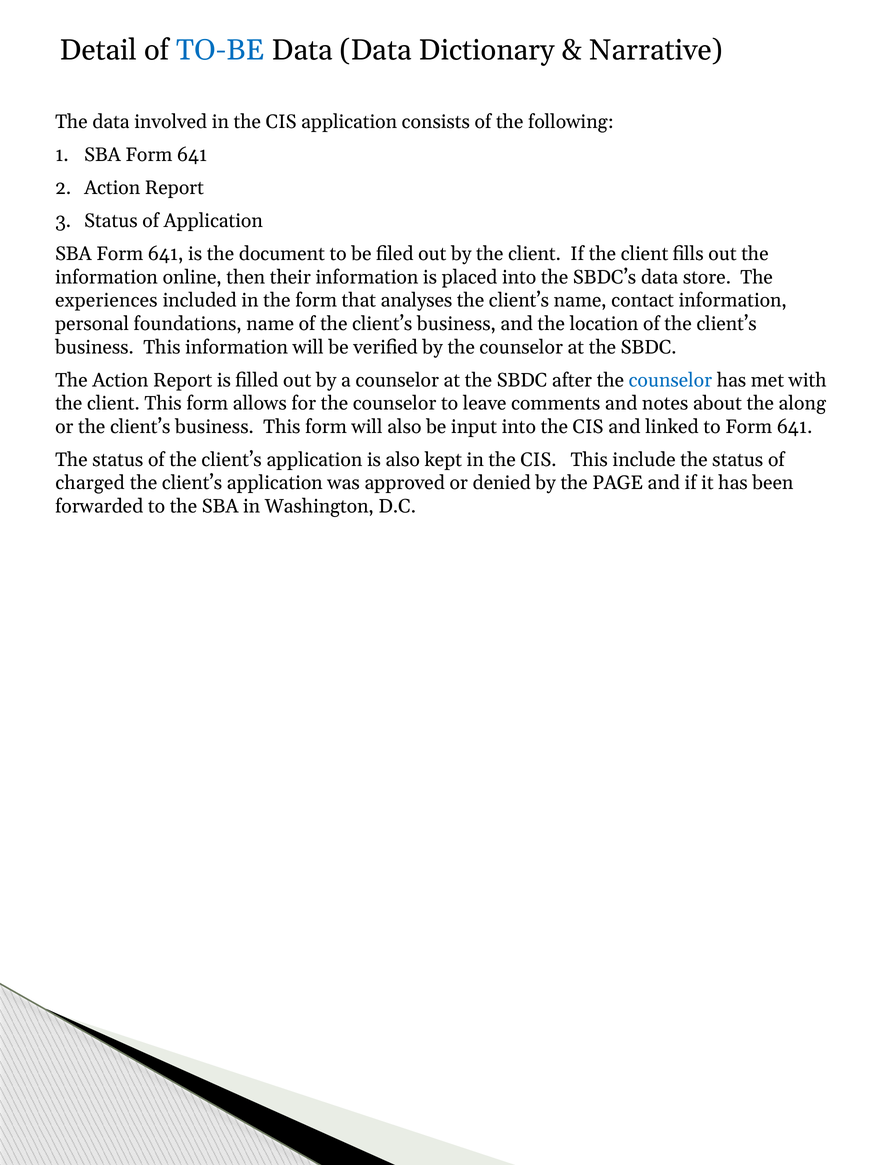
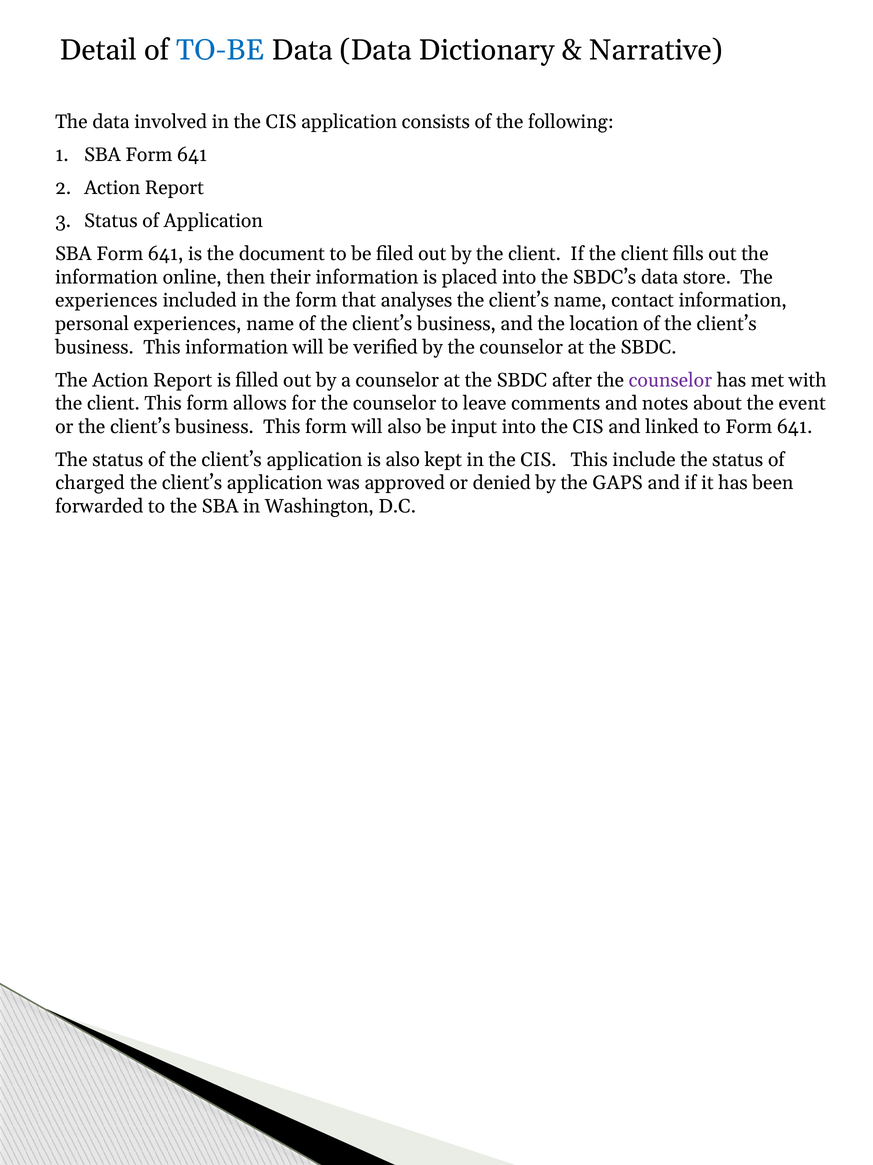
personal foundations: foundations -> experiences
counselor at (670, 380) colour: blue -> purple
along: along -> event
PAGE: PAGE -> GAPS
